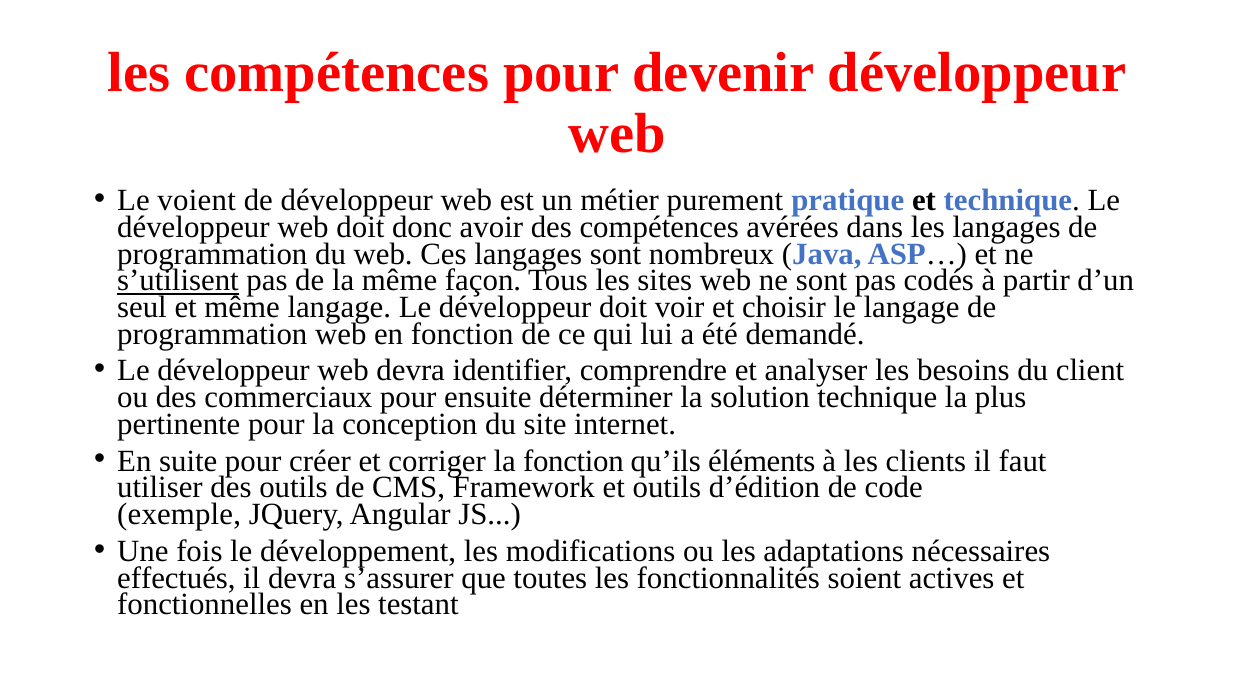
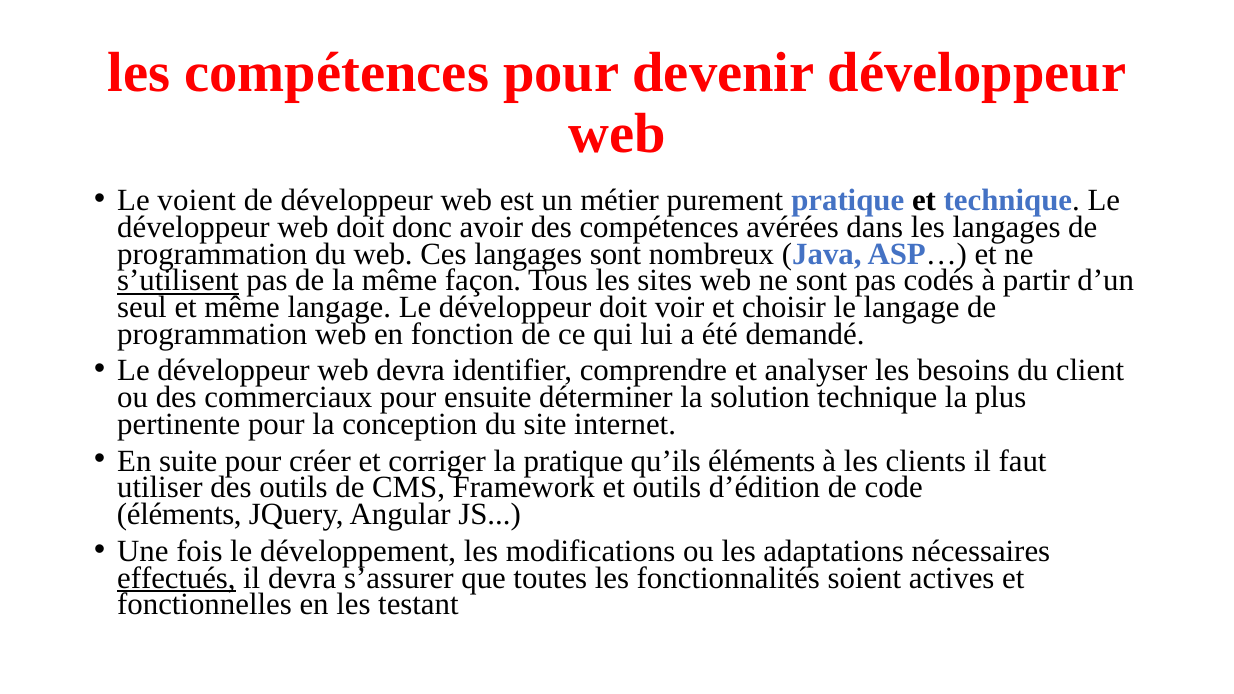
la fonction: fonction -> pratique
exemple at (179, 514): exemple -> éléments
effectués underline: none -> present
